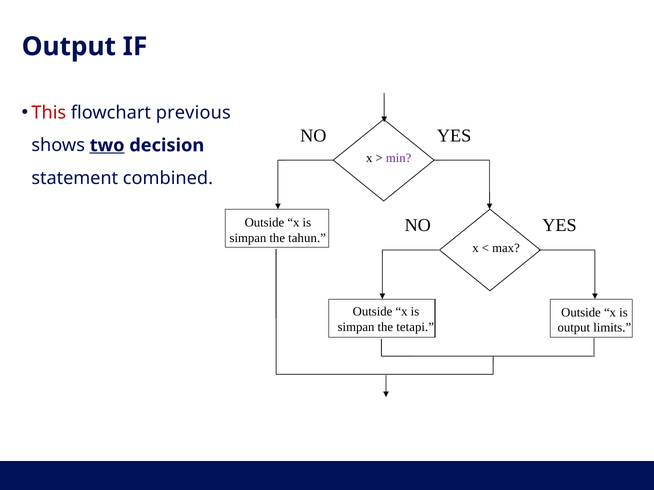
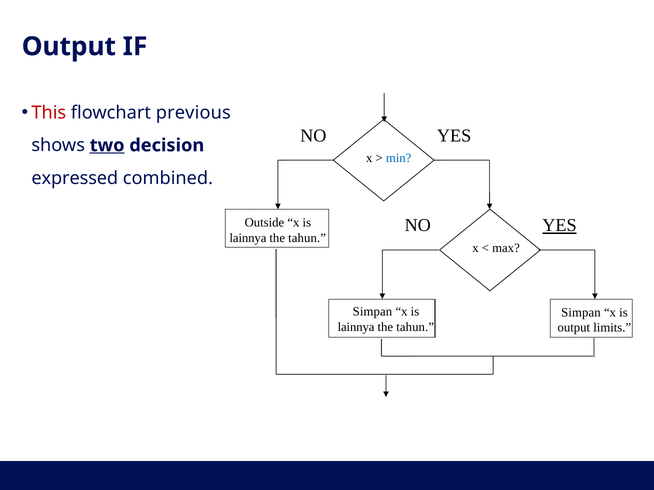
min colour: purple -> blue
statement: statement -> expressed
YES at (559, 226) underline: none -> present
simpan at (248, 238): simpan -> lainnya
Outside at (372, 312): Outside -> Simpan
Outside at (581, 313): Outside -> Simpan
simpan at (356, 327): simpan -> lainnya
tetapi at (415, 327): tetapi -> tahun
